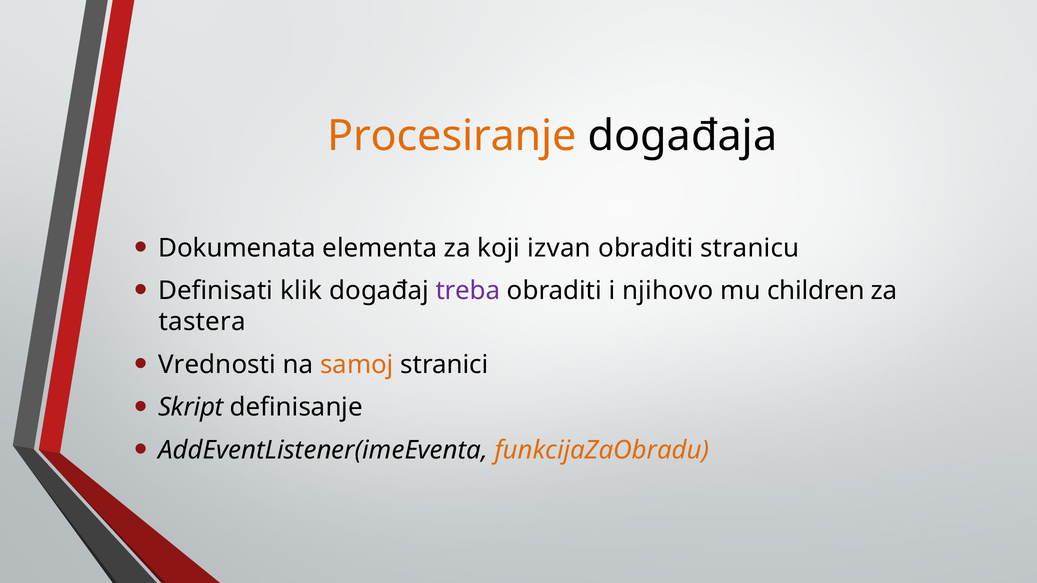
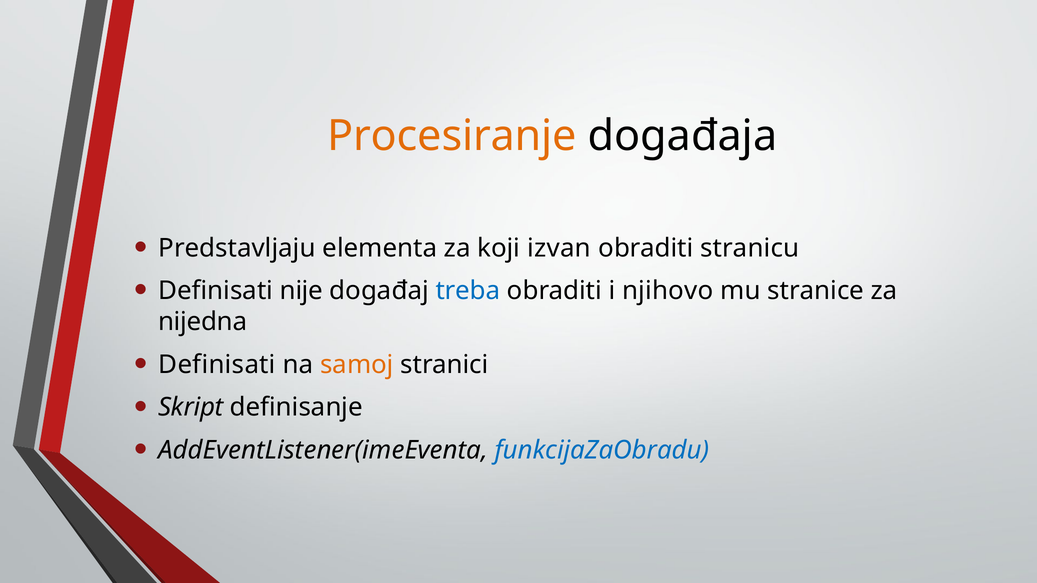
Dokumenata: Dokumenata -> Predstavljaju
klik: klik -> nije
treba colour: purple -> blue
children: children -> stranice
tastera: tastera -> nijedna
Vrednosti at (217, 365): Vrednosti -> Definisati
funkcijaZaObradu colour: orange -> blue
